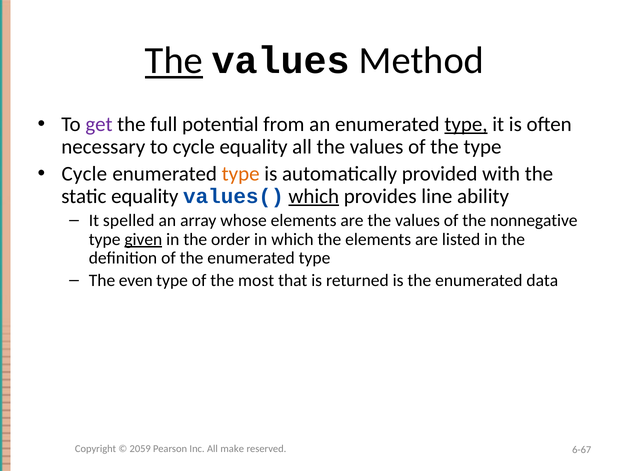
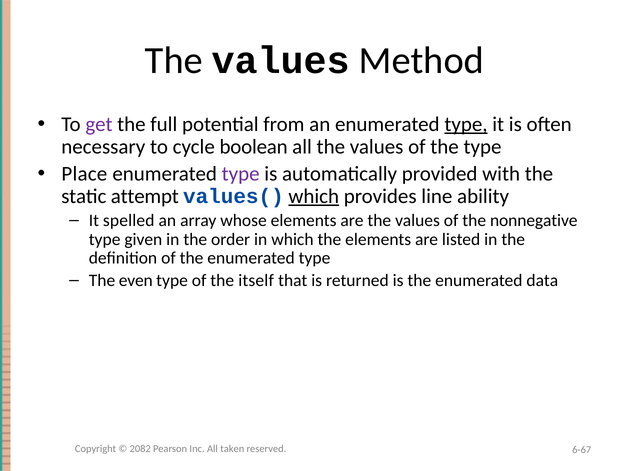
The at (174, 61) underline: present -> none
cycle equality: equality -> boolean
Cycle at (84, 174): Cycle -> Place
type at (241, 174) colour: orange -> purple
static equality: equality -> attempt
given underline: present -> none
most: most -> itself
2059: 2059 -> 2082
make: make -> taken
